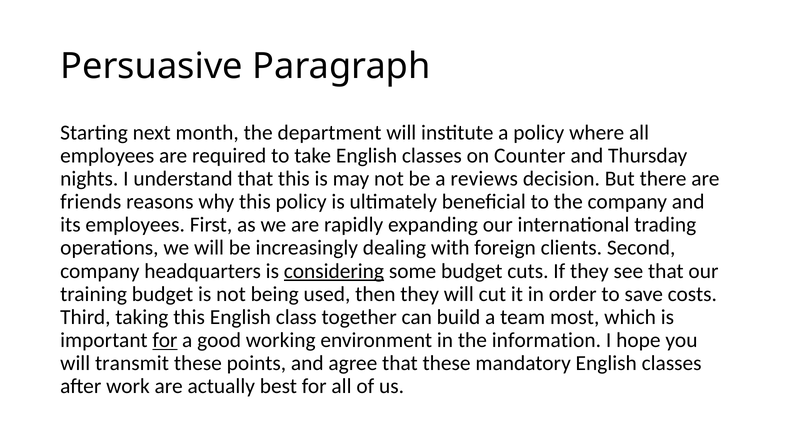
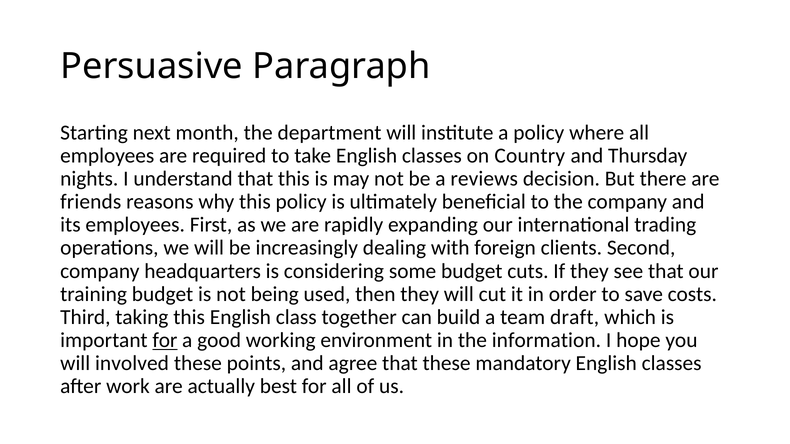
Counter: Counter -> Country
considering underline: present -> none
most: most -> draft
transmit: transmit -> involved
